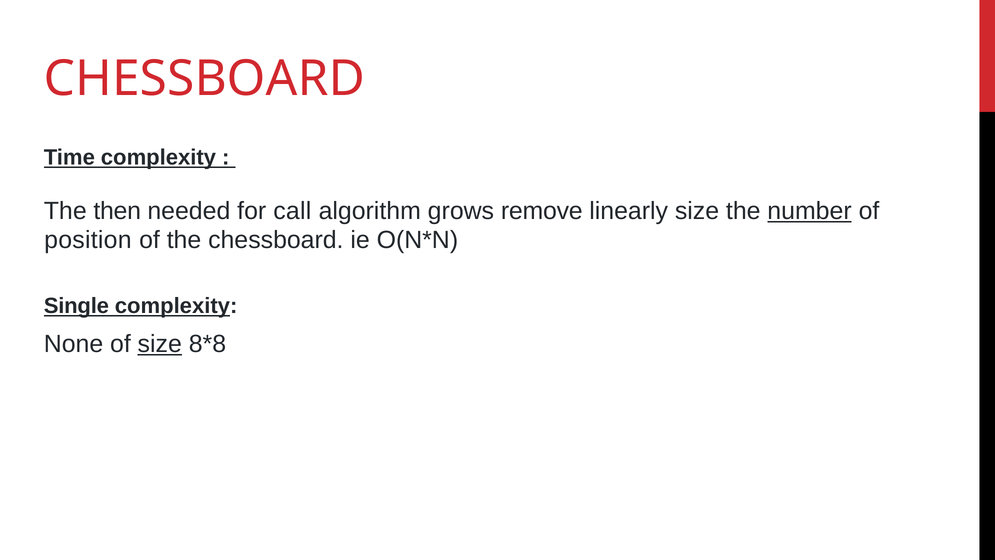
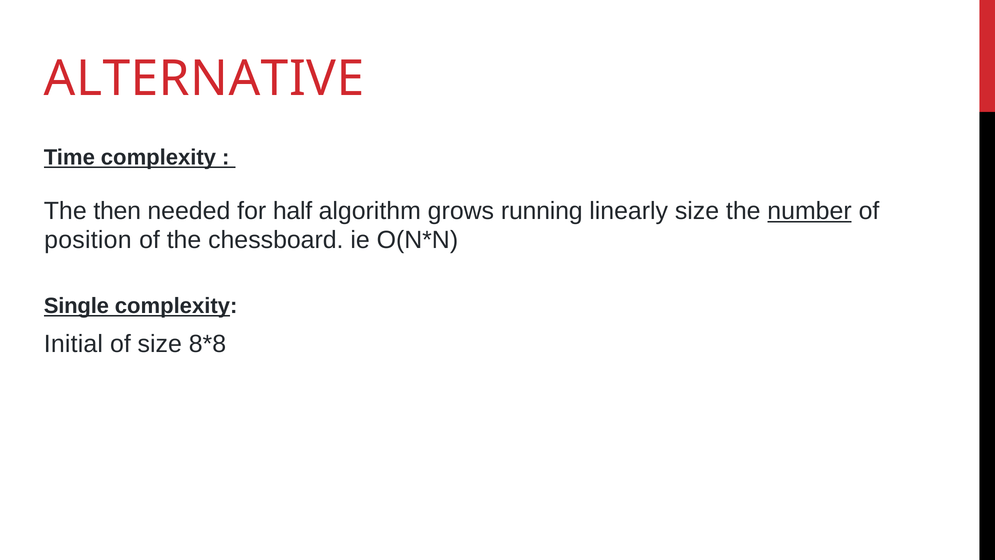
CHESSBOARD at (204, 79): CHESSBOARD -> ALTERNATIVE
call: call -> half
remove: remove -> running
None: None -> Initial
size at (160, 344) underline: present -> none
